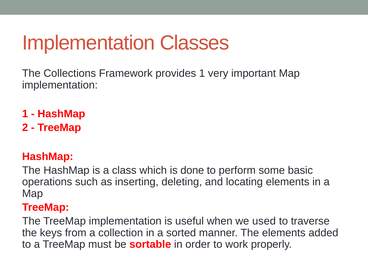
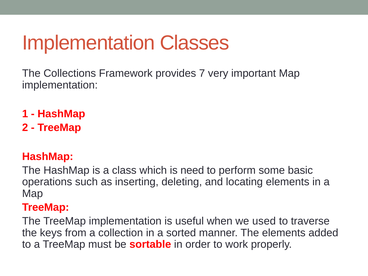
provides 1: 1 -> 7
done: done -> need
